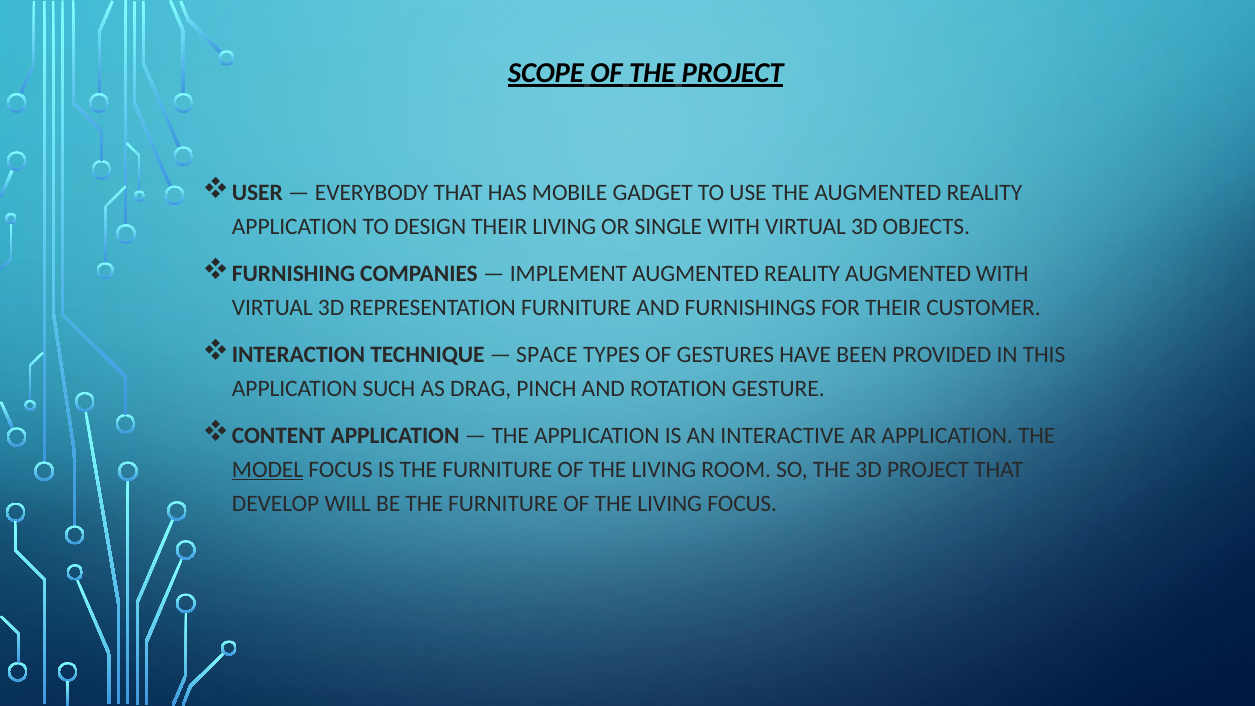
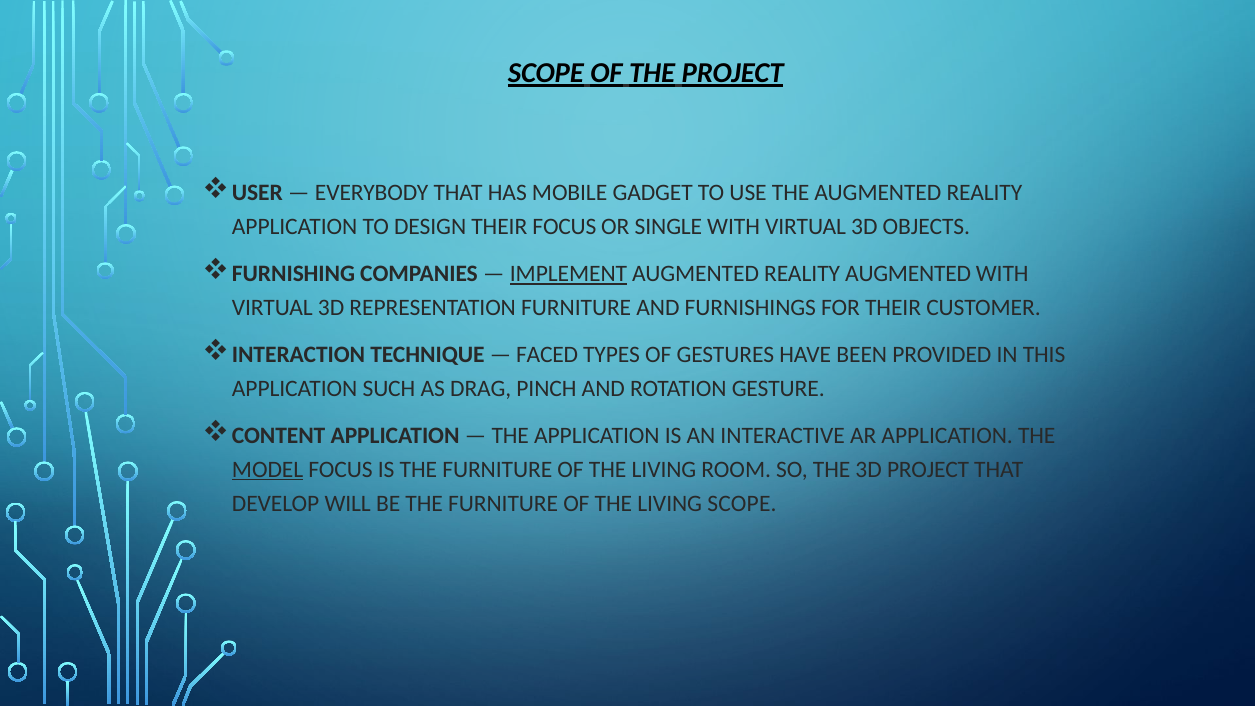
THEIR LIVING: LIVING -> FOCUS
IMPLEMENT underline: none -> present
SPACE: SPACE -> FACED
LIVING FOCUS: FOCUS -> SCOPE
